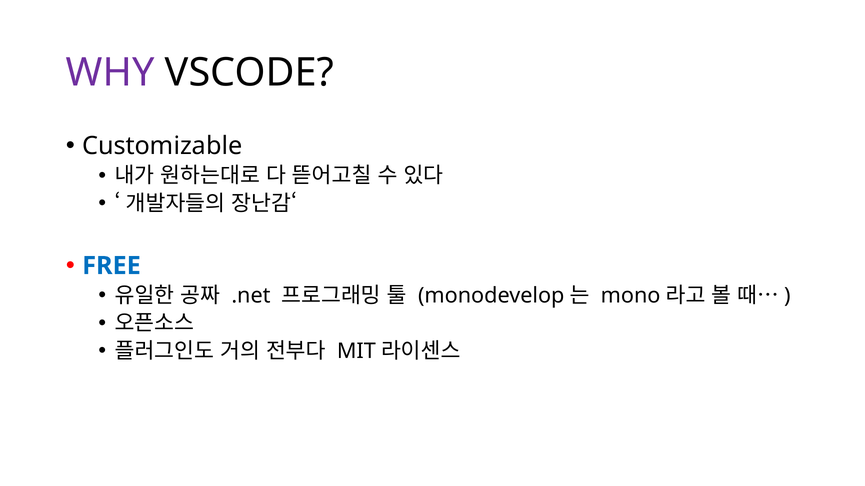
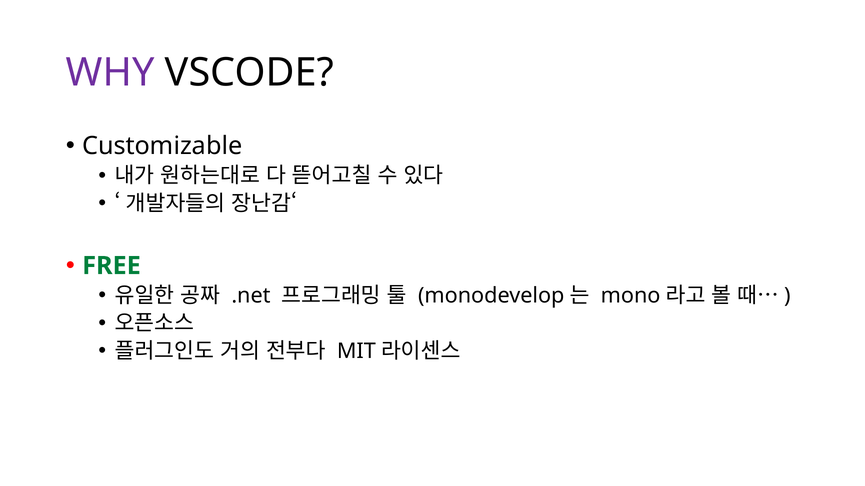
FREE colour: blue -> green
